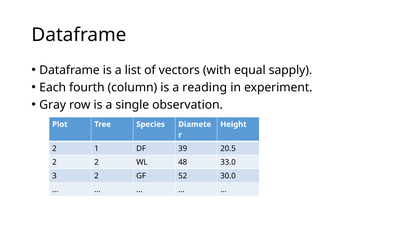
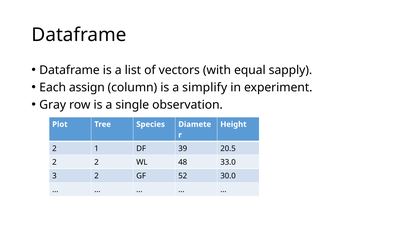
fourth: fourth -> assign
reading: reading -> simplify
